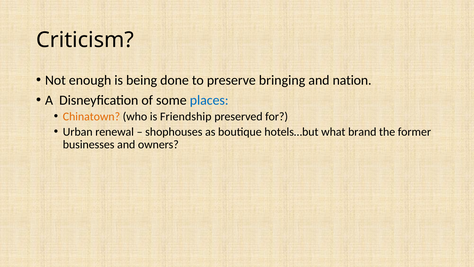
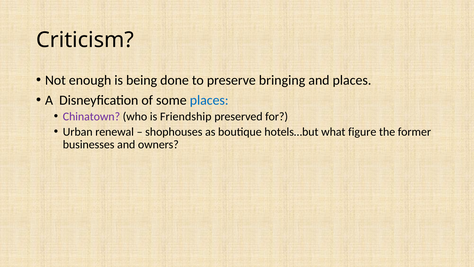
and nation: nation -> places
Chinatown colour: orange -> purple
brand: brand -> figure
